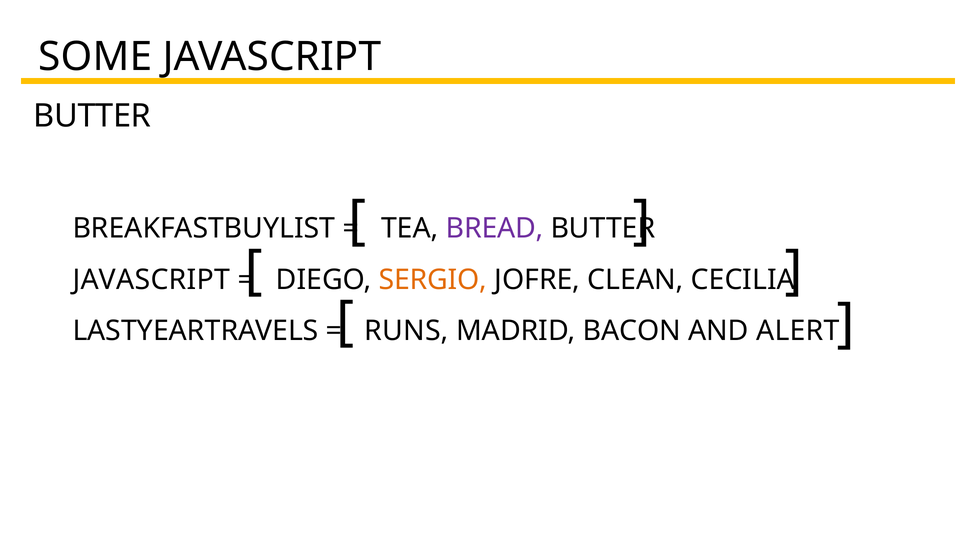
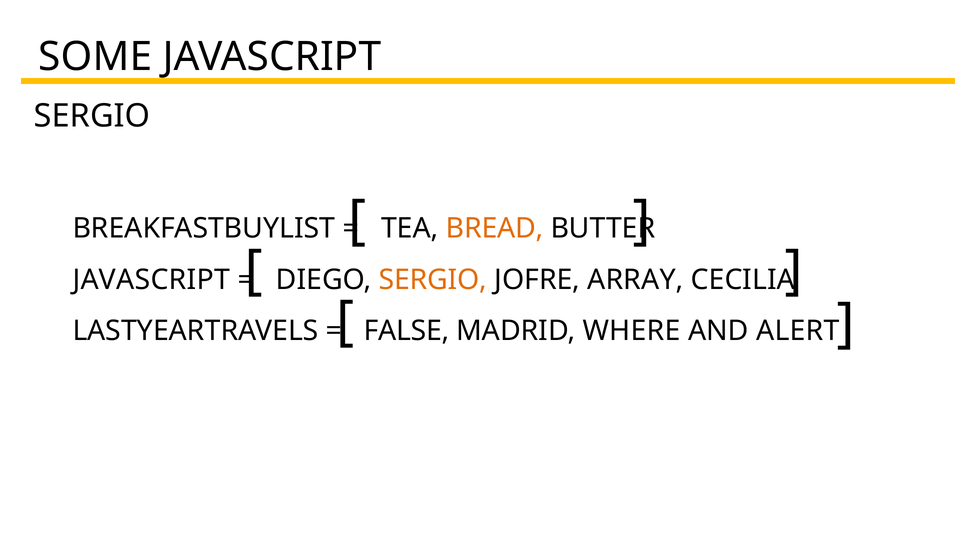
BUTTER at (92, 116): BUTTER -> SERGIO
BREAD colour: purple -> orange
CLEAN: CLEAN -> ARRAY
RUNS: RUNS -> FALSE
BACON: BACON -> WHERE
